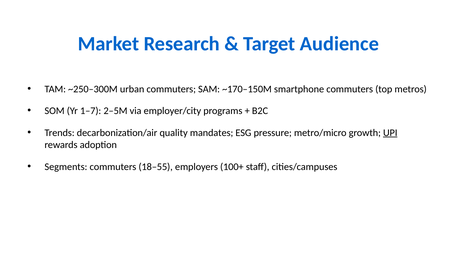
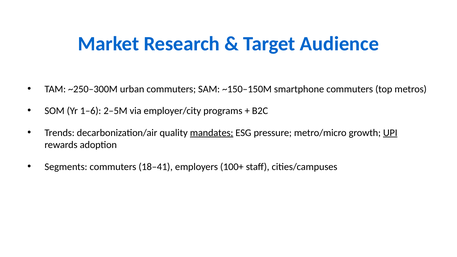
~170–150M: ~170–150M -> ~150–150M
1–7: 1–7 -> 1–6
mandates underline: none -> present
18–55: 18–55 -> 18–41
